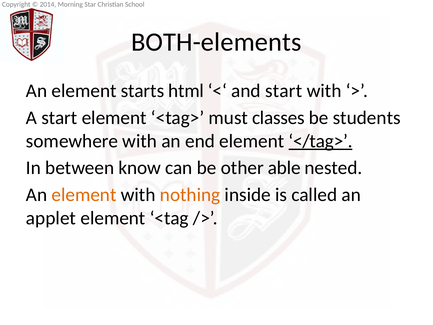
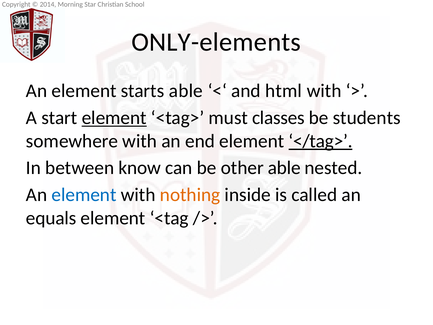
BOTH-elements: BOTH-elements -> ONLY-elements
starts html: html -> able
and start: start -> html
element at (114, 118) underline: none -> present
element at (84, 195) colour: orange -> blue
applet: applet -> equals
